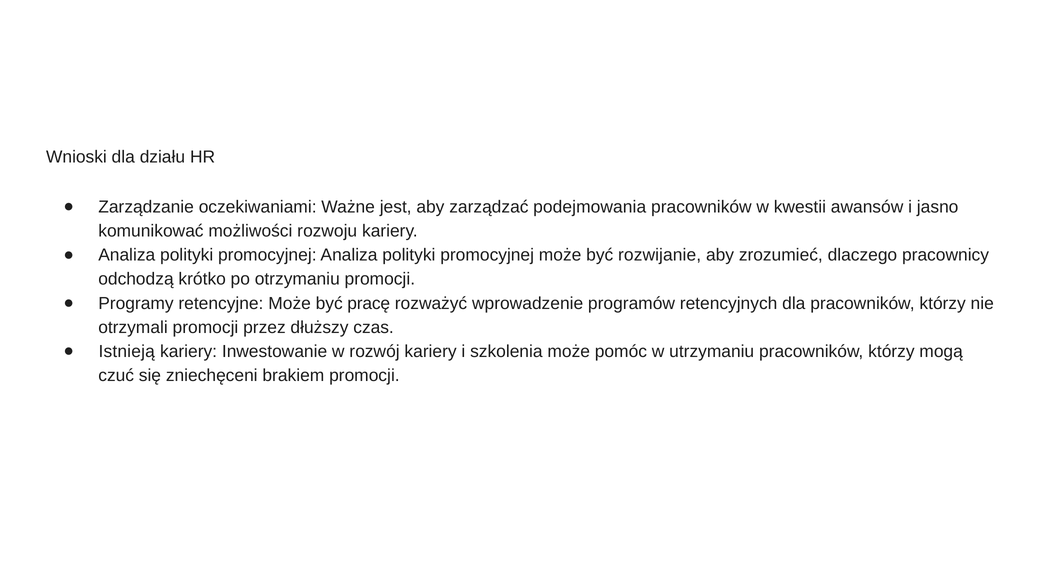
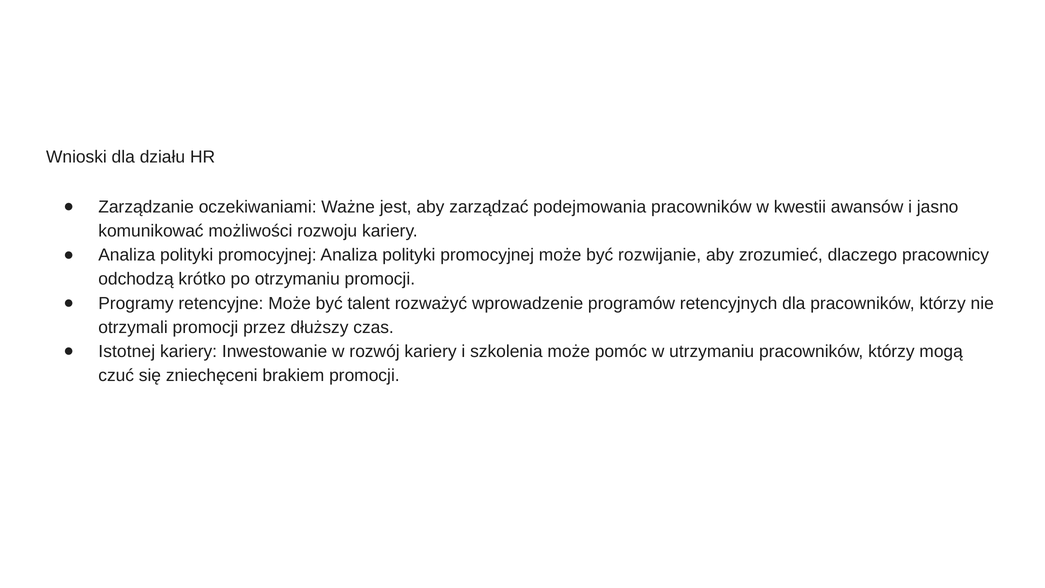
pracę: pracę -> talent
Istnieją: Istnieją -> Istotnej
